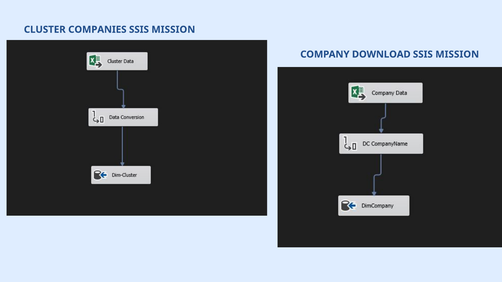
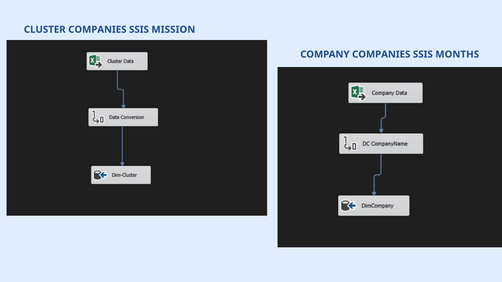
COMPANY DOWNLOAD: DOWNLOAD -> COMPANIES
MISSION at (457, 54): MISSION -> MONTHS
